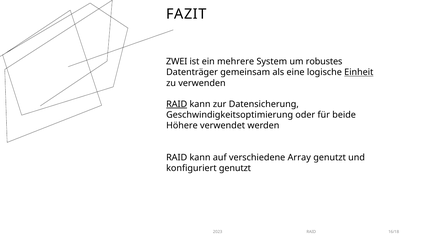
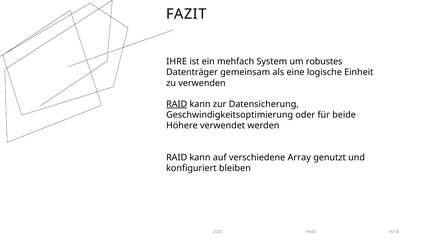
ZWEI: ZWEI -> IHRE
mehrere: mehrere -> mehfach
Einheit underline: present -> none
konfiguriert genutzt: genutzt -> bleiben
